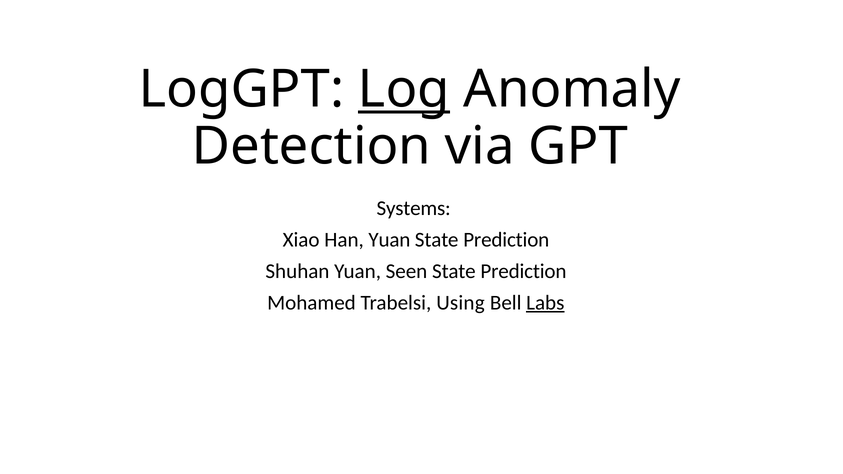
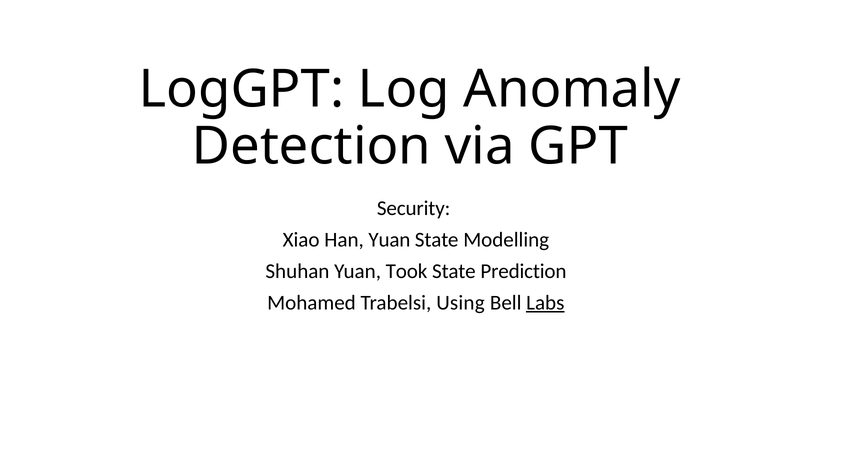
Log underline: present -> none
Systems: Systems -> Security
Prediction at (506, 240): Prediction -> Modelling
Seen: Seen -> Took
